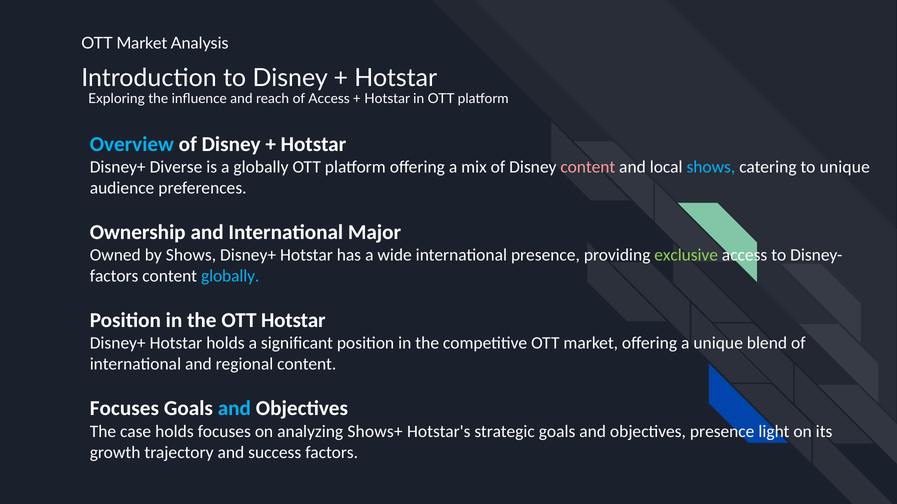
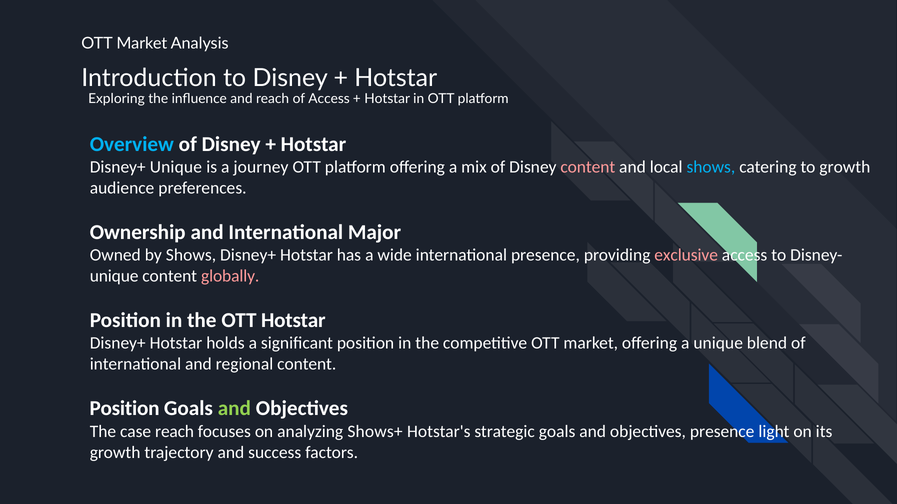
Disney+ Diverse: Diverse -> Unique
a globally: globally -> journey
to unique: unique -> growth
exclusive colour: light green -> pink
factors at (114, 276): factors -> unique
globally at (230, 276) colour: light blue -> pink
Focuses at (124, 409): Focuses -> Position
and at (234, 409) colour: light blue -> light green
case holds: holds -> reach
